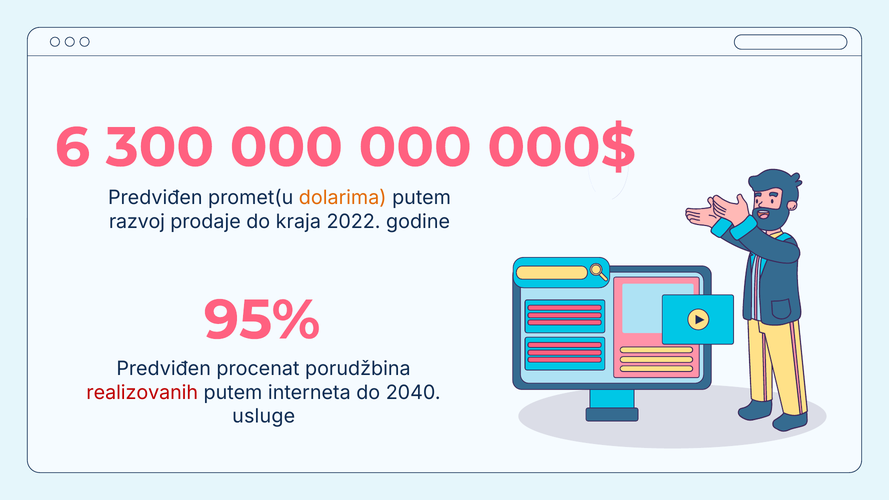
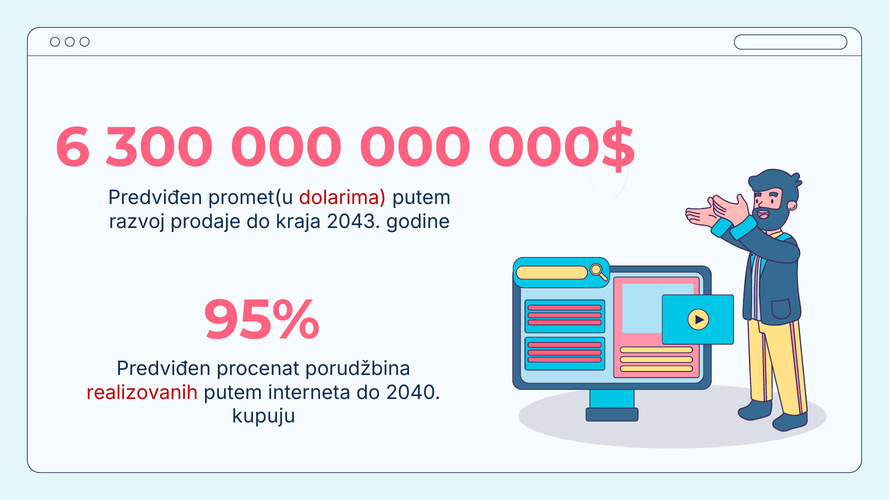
dolarima colour: orange -> red
2022: 2022 -> 2043
usluge: usluge -> kupuju
